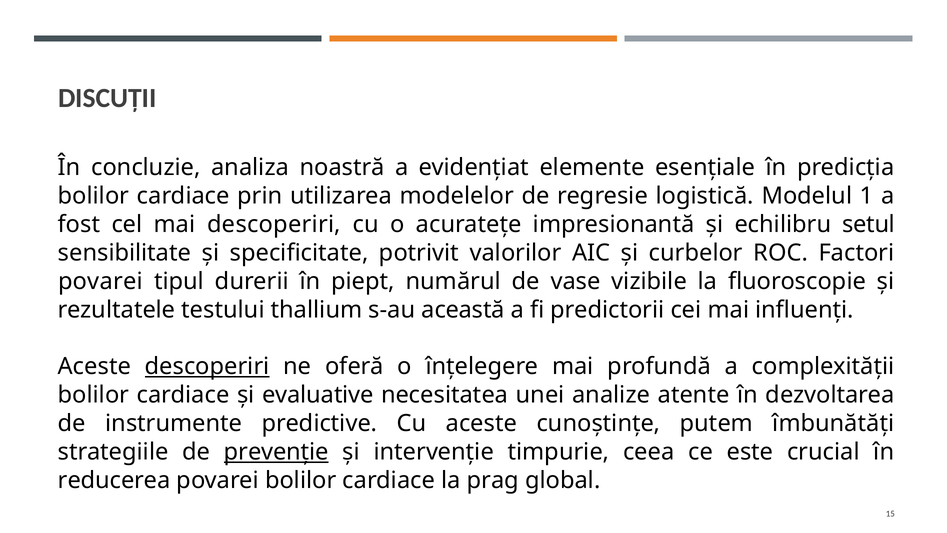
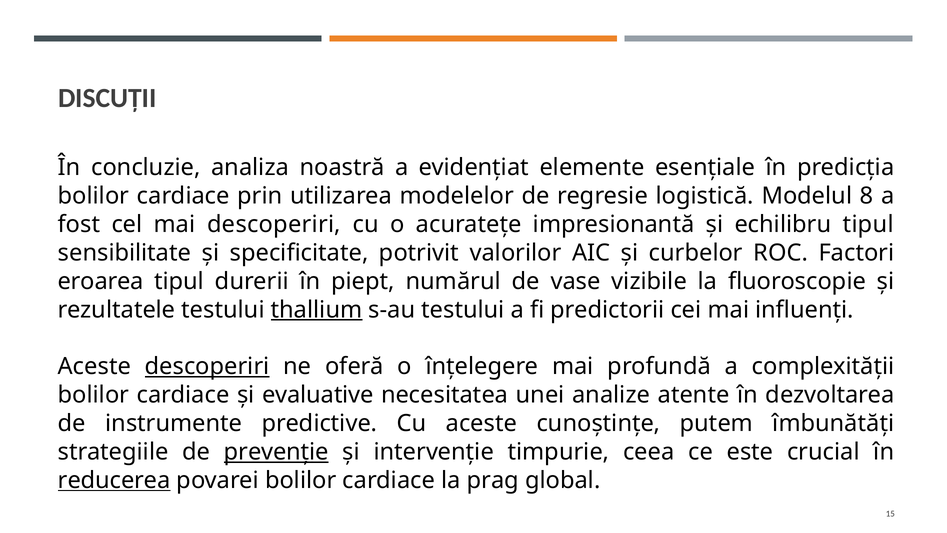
1: 1 -> 8
echilibru setul: setul -> tipul
povarei at (100, 281): povarei -> eroarea
thallium underline: none -> present
s-au această: această -> testului
reducerea underline: none -> present
